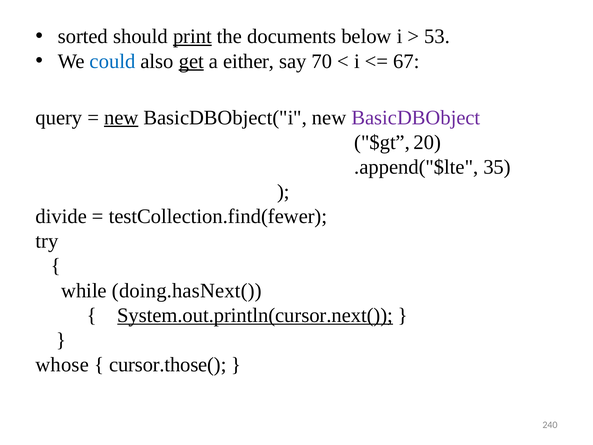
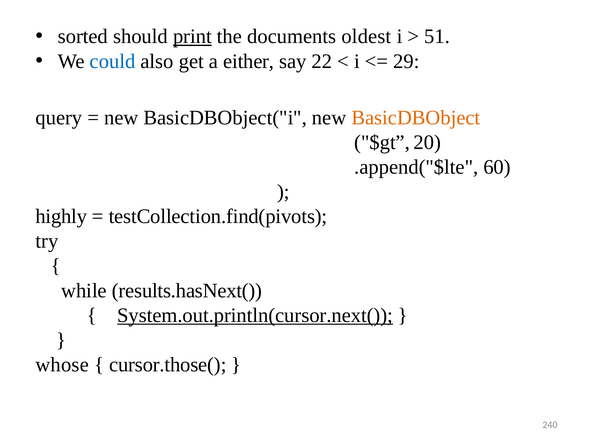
below: below -> oldest
53: 53 -> 51
get underline: present -> none
70: 70 -> 22
67: 67 -> 29
new at (121, 118) underline: present -> none
BasicDBObject colour: purple -> orange
35: 35 -> 60
divide: divide -> highly
testCollection.find(fewer: testCollection.find(fewer -> testCollection.find(pivots
doing.hasNext(: doing.hasNext( -> results.hasNext(
